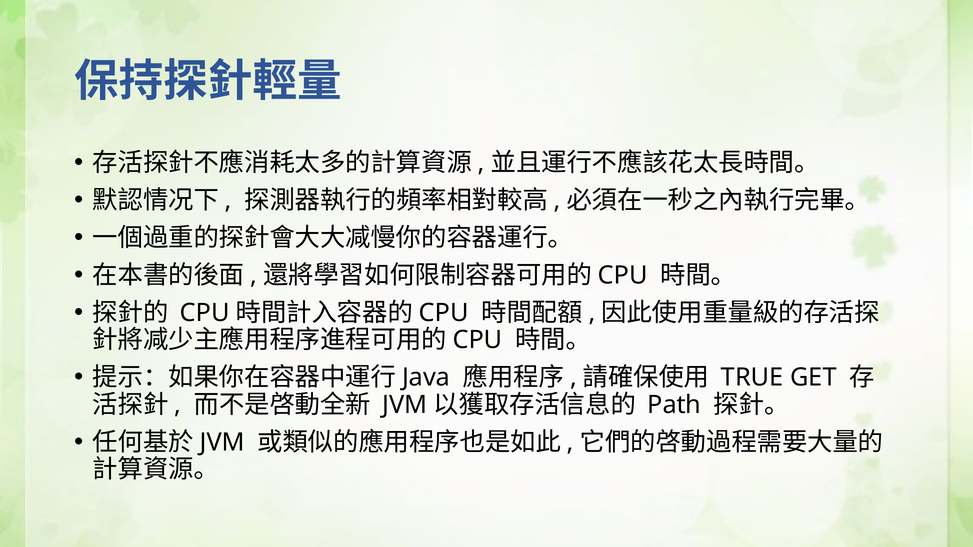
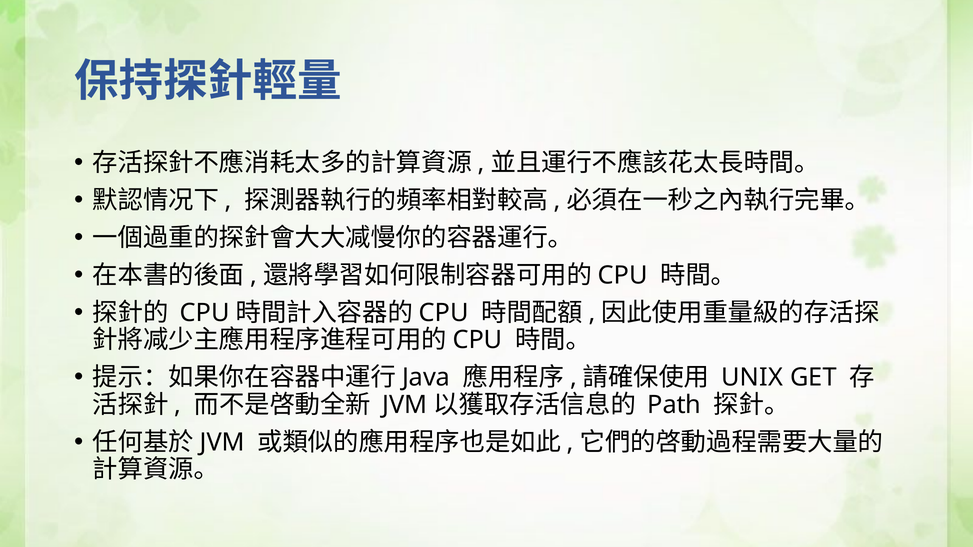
TRUE: TRUE -> UNIX
